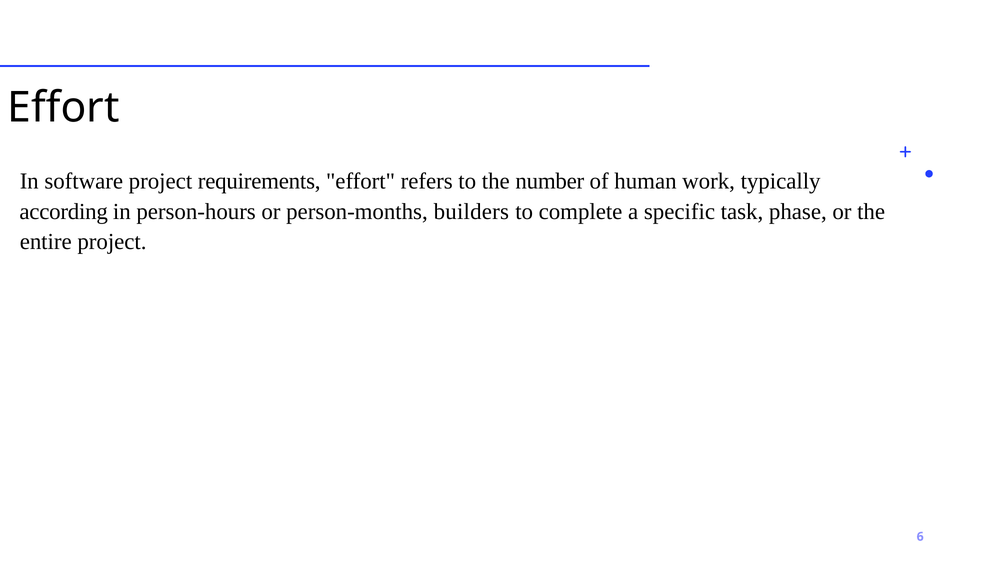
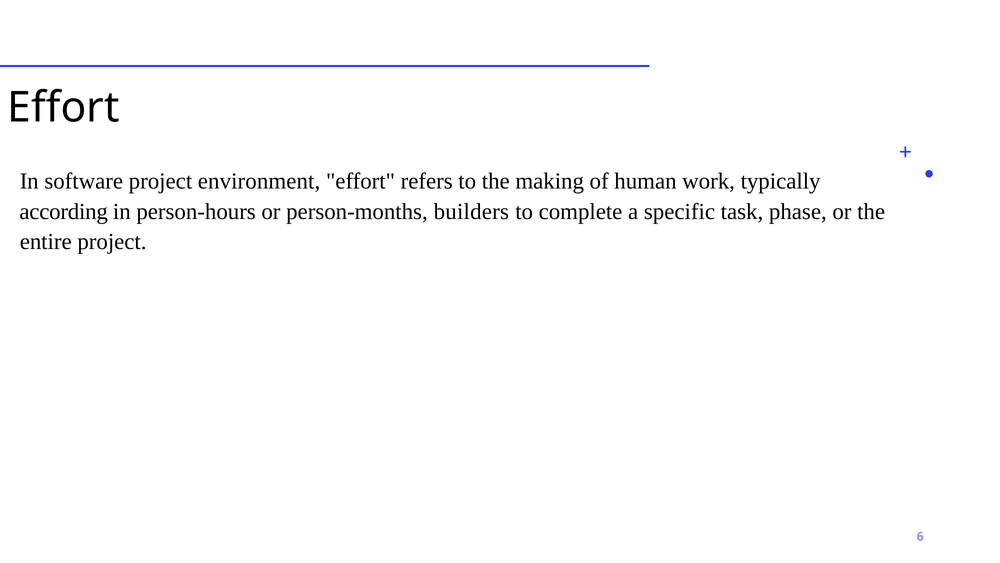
requirements: requirements -> environment
number: number -> making
